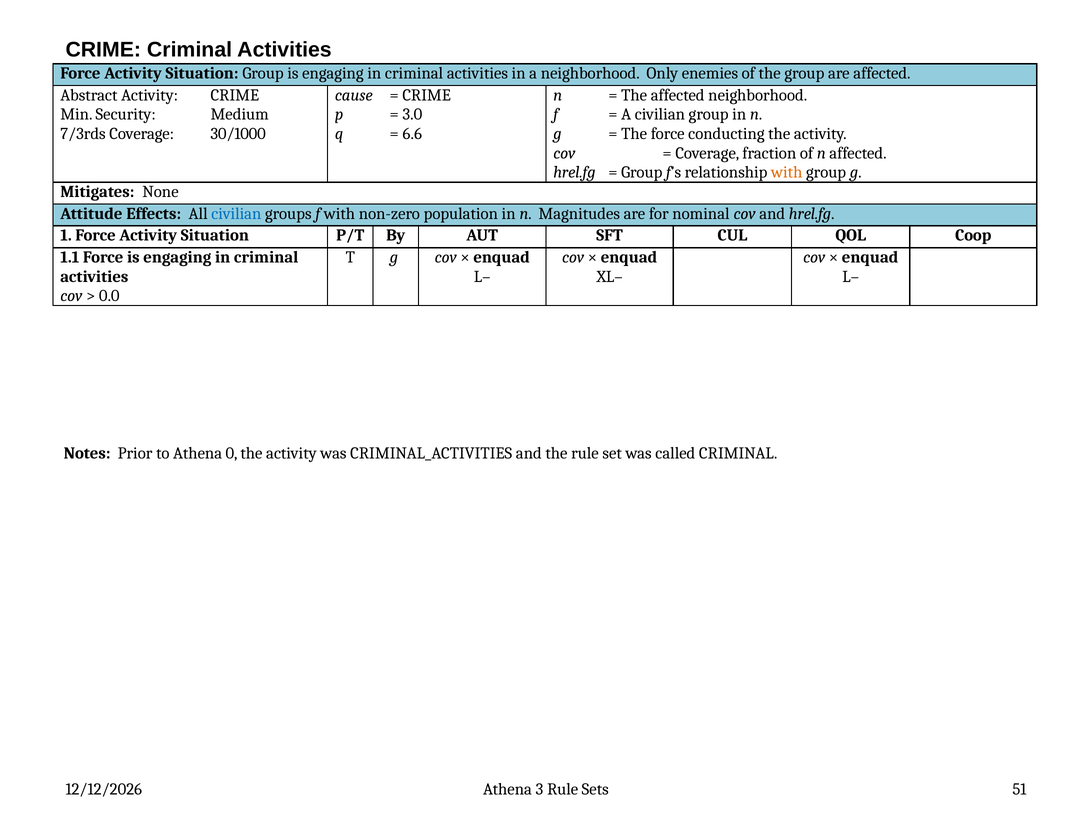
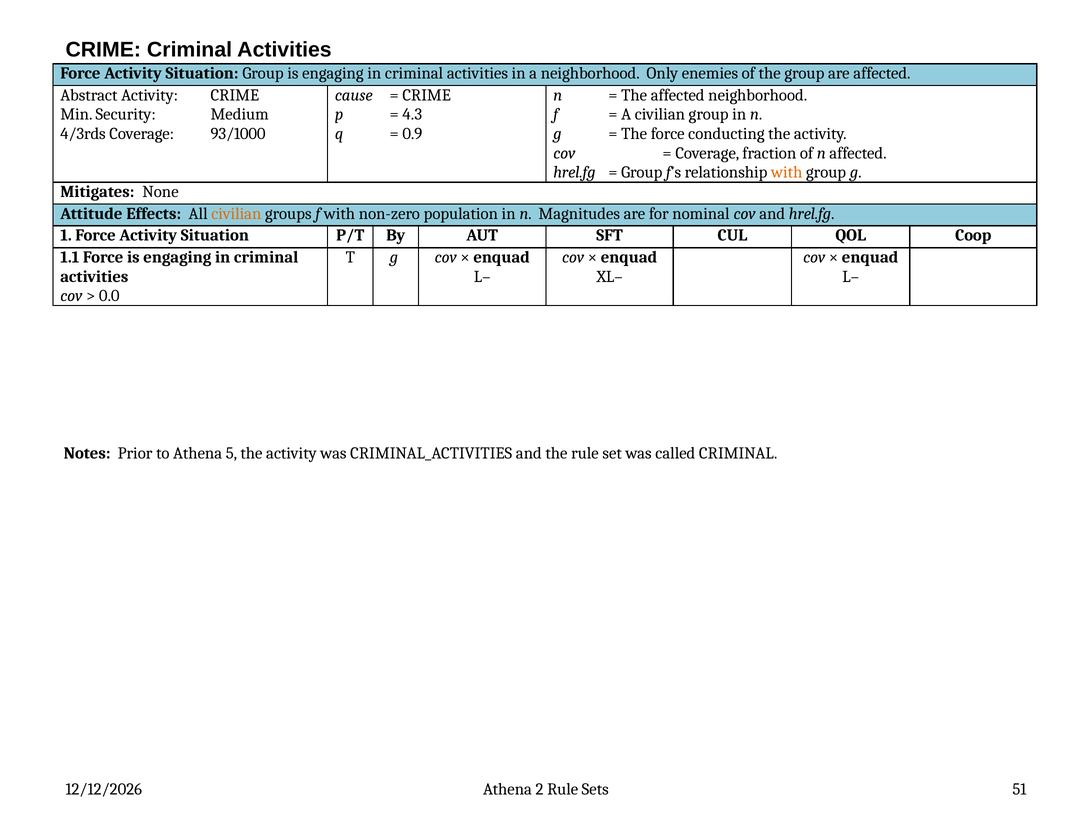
3.0: 3.0 -> 4.3
7/3rds: 7/3rds -> 4/3rds
30/1000: 30/1000 -> 93/1000
6.6: 6.6 -> 0.9
civilian at (236, 214) colour: blue -> orange
0: 0 -> 5
3: 3 -> 2
